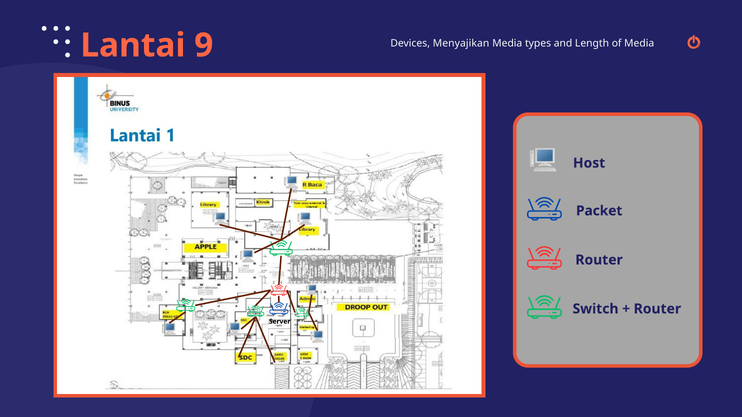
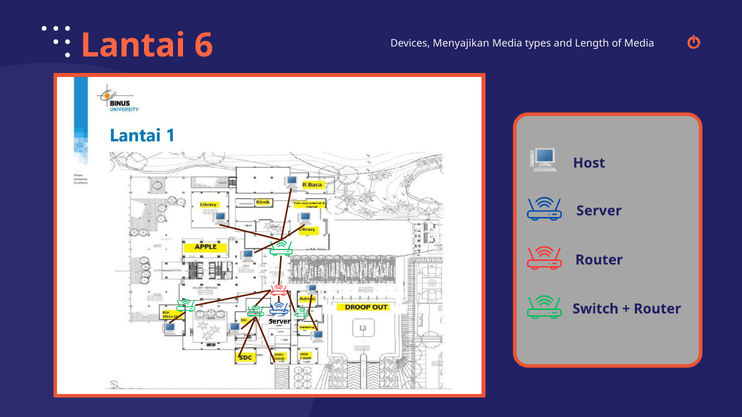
9: 9 -> 6
Packet at (599, 211): Packet -> Server
